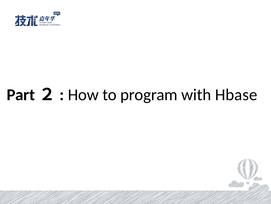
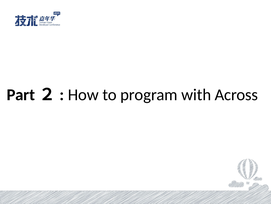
Hbase: Hbase -> Across
